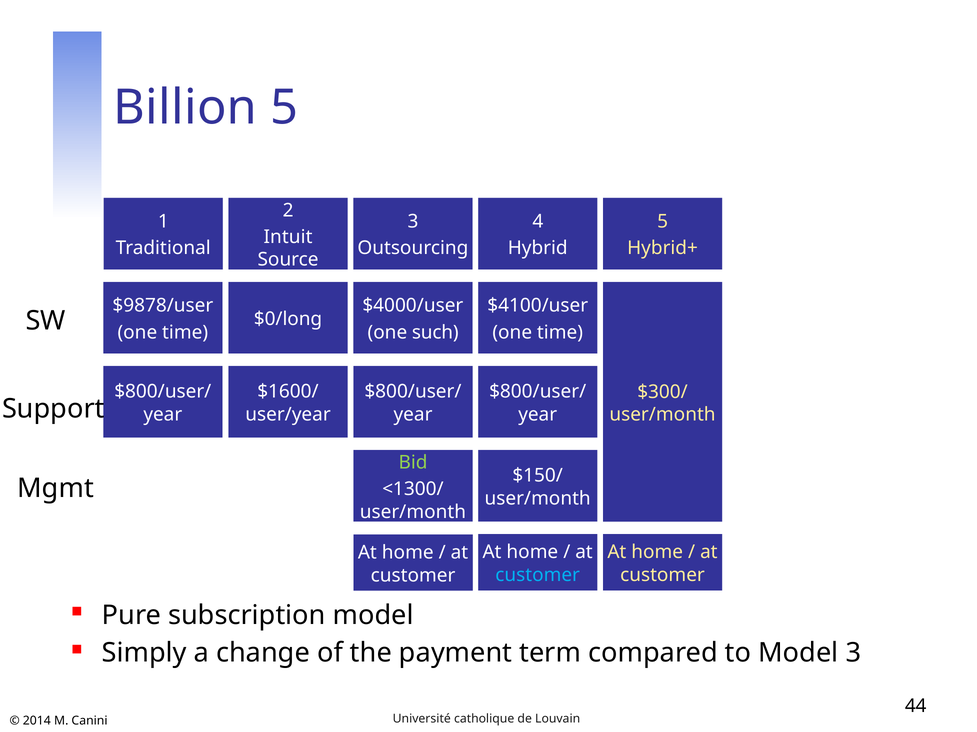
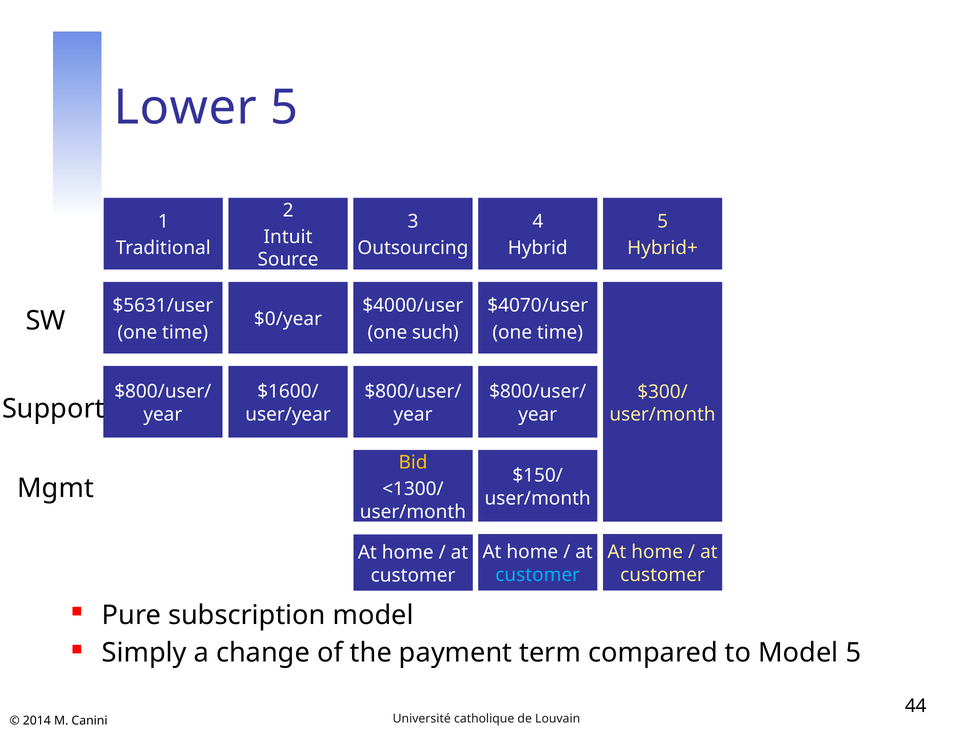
Billion: Billion -> Lower
$9878/user: $9878/user -> $5631/user
$4100/user: $4100/user -> $4070/user
$0/long: $0/long -> $0/year
Bid colour: light green -> yellow
Model 3: 3 -> 5
